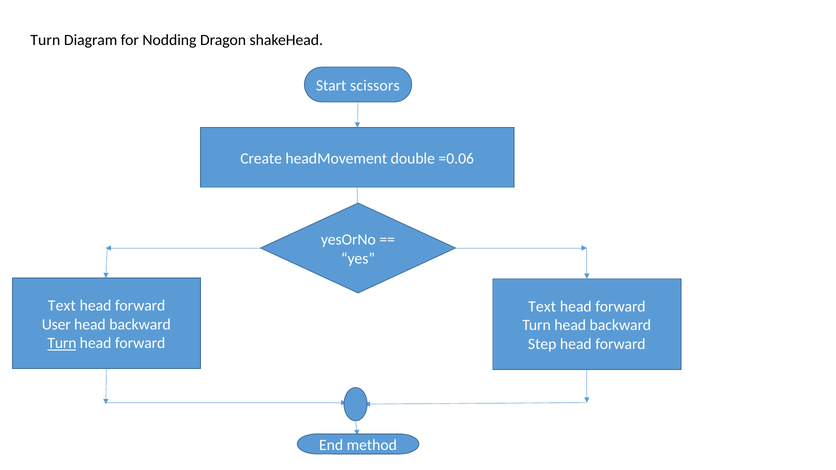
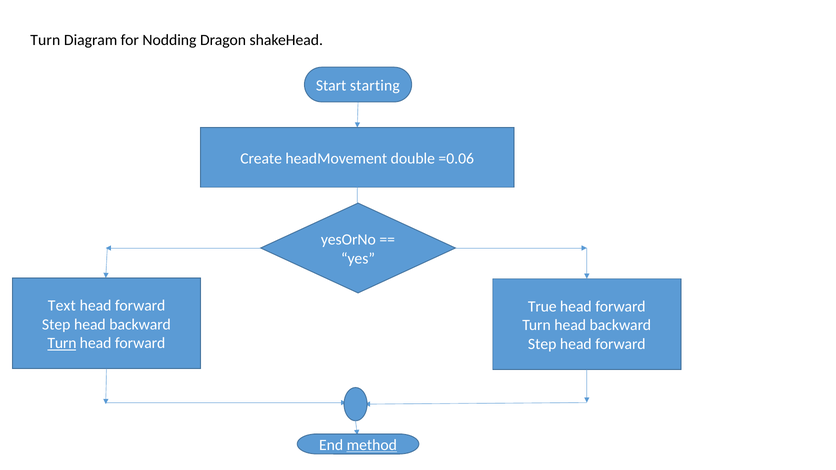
scissors: scissors -> starting
Text at (542, 307): Text -> True
User at (56, 325): User -> Step
method underline: none -> present
